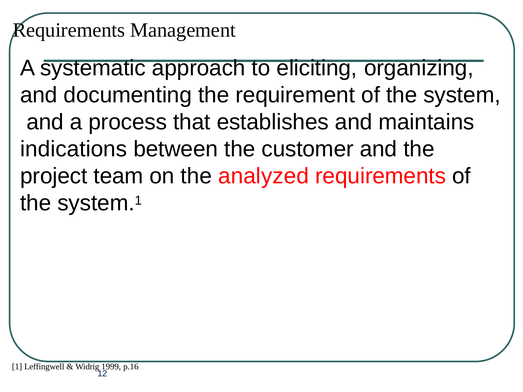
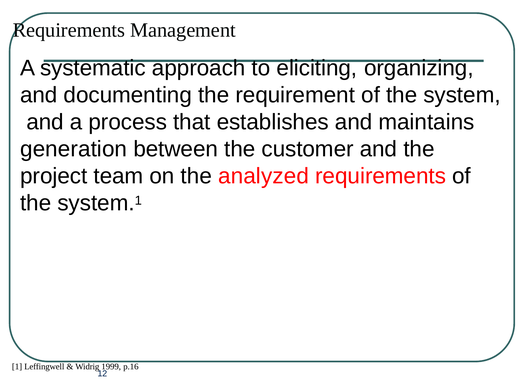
indications: indications -> generation
